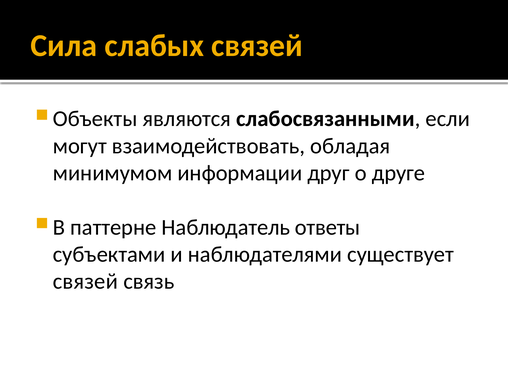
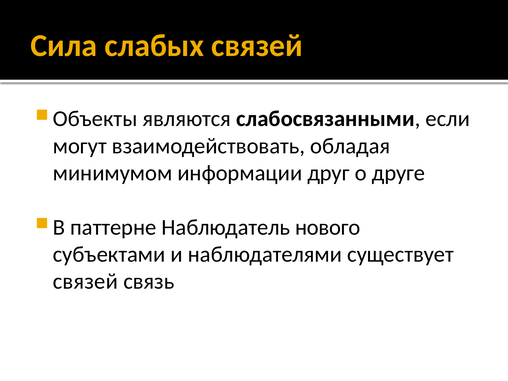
ответы: ответы -> нового
